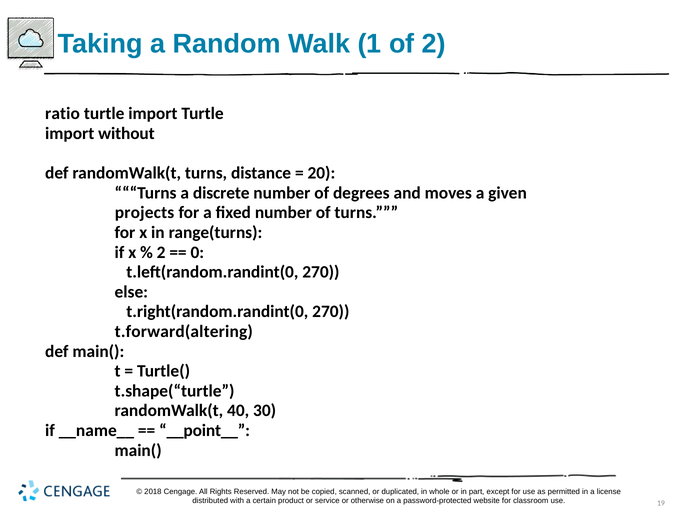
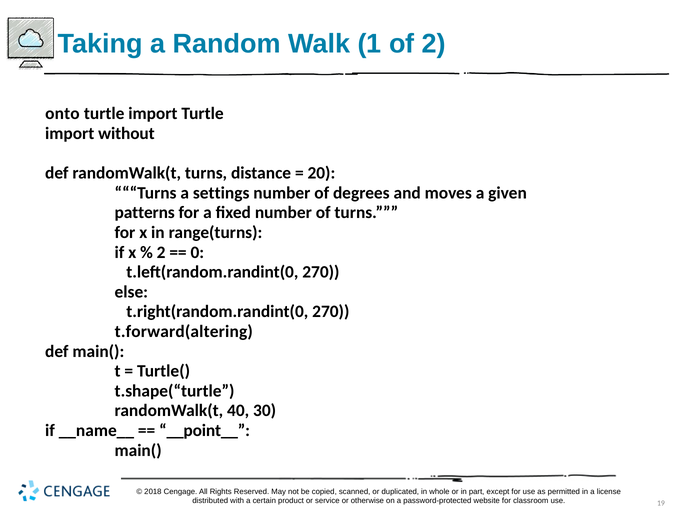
ratio: ratio -> onto
discrete: discrete -> settings
projects: projects -> patterns
